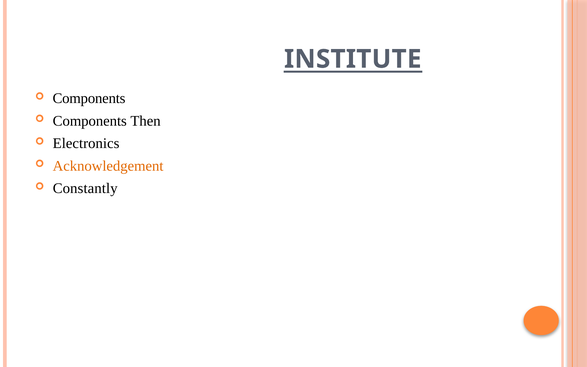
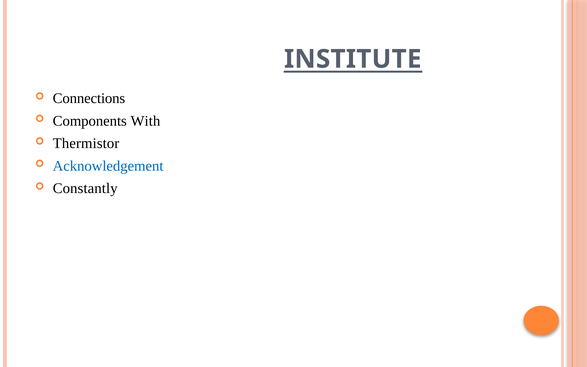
Components at (89, 98): Components -> Connections
Then: Then -> With
Electronics: Electronics -> Thermistor
Acknowledgement colour: orange -> blue
